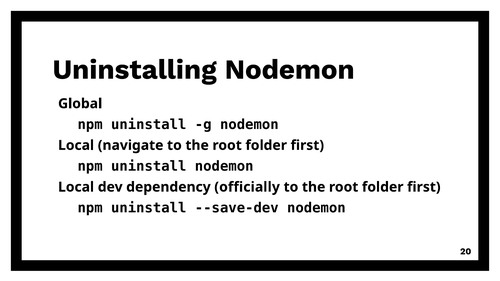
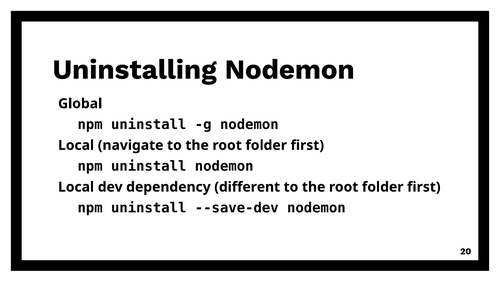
officially: officially -> different
